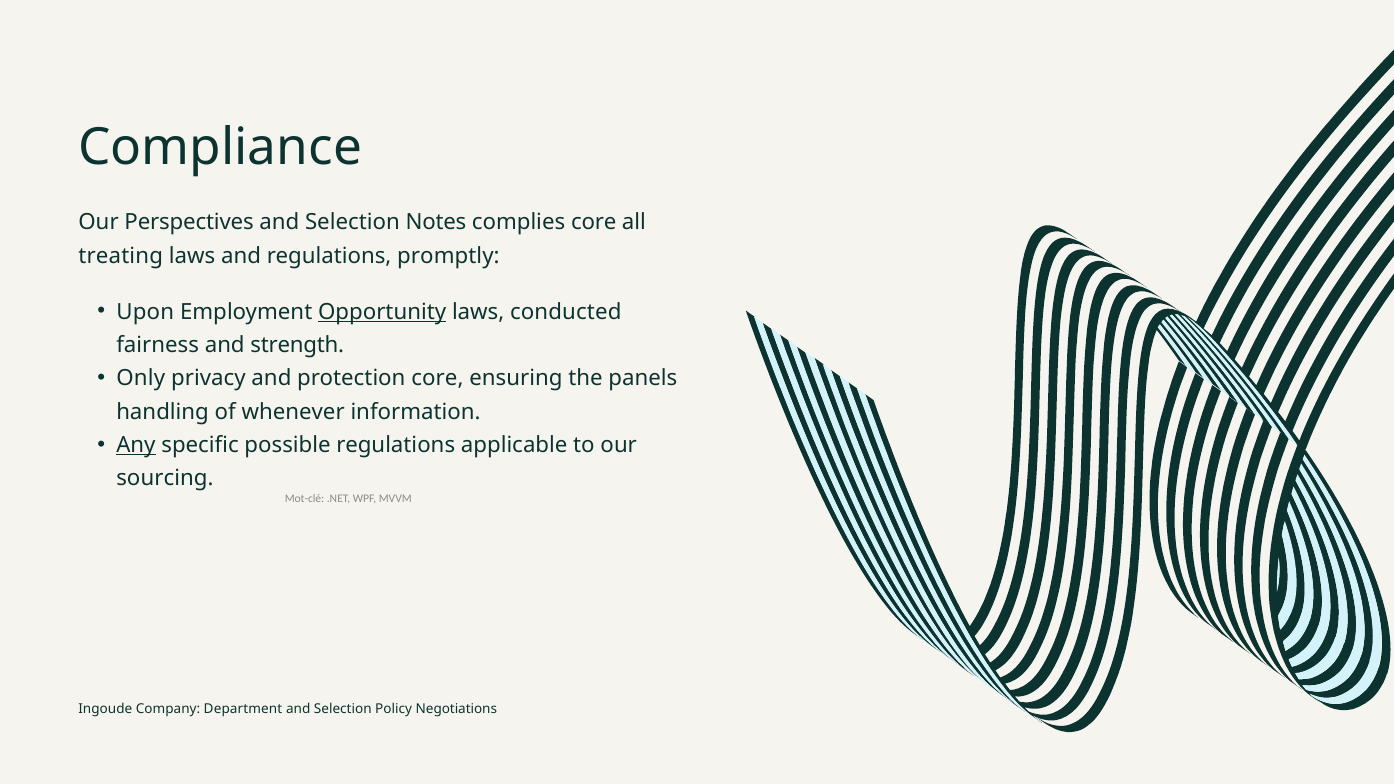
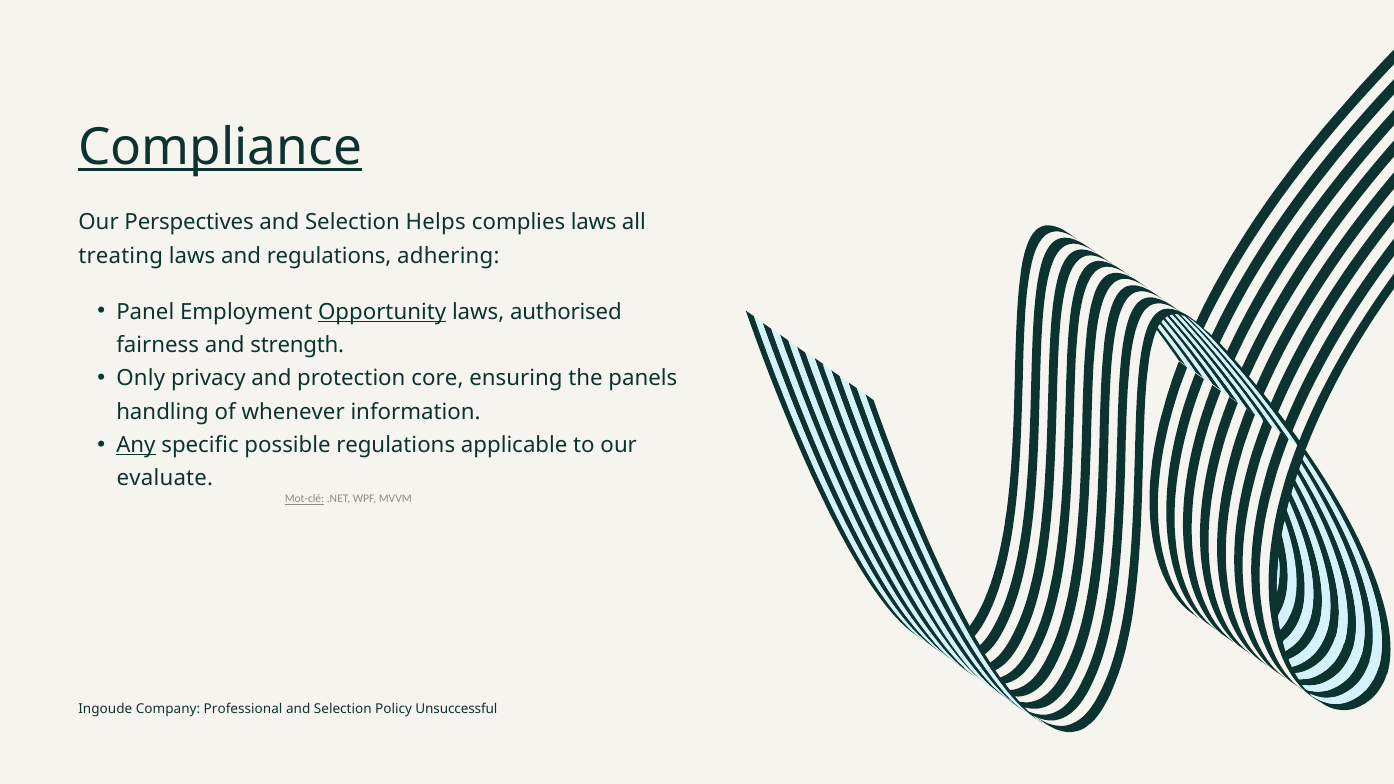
Compliance underline: none -> present
Notes: Notes -> Helps
complies core: core -> laws
promptly: promptly -> adhering
Upon: Upon -> Panel
conducted: conducted -> authorised
sourcing: sourcing -> evaluate
Mot-clé underline: none -> present
Department: Department -> Professional
Negotiations: Negotiations -> Unsuccessful
